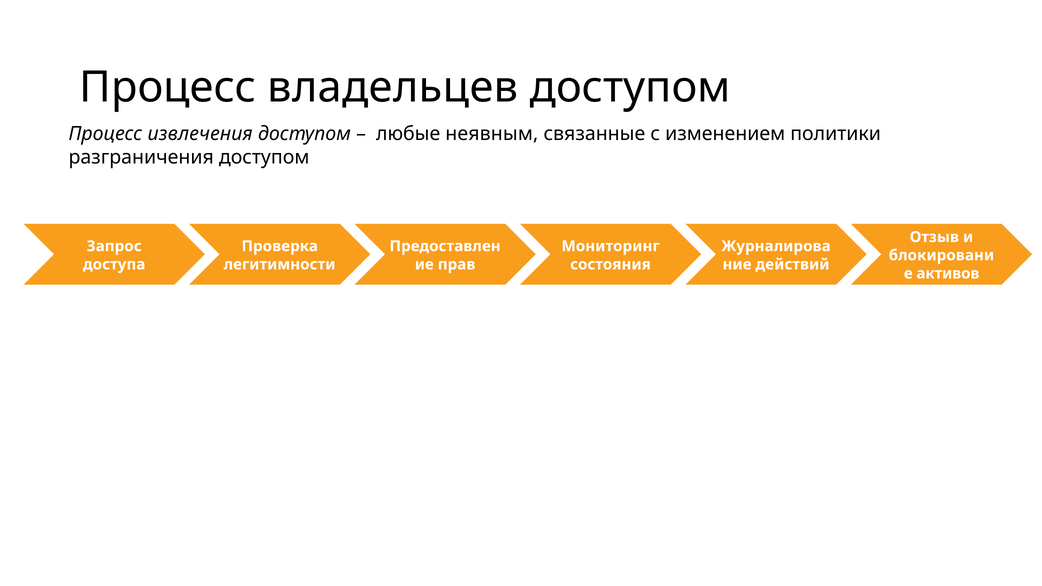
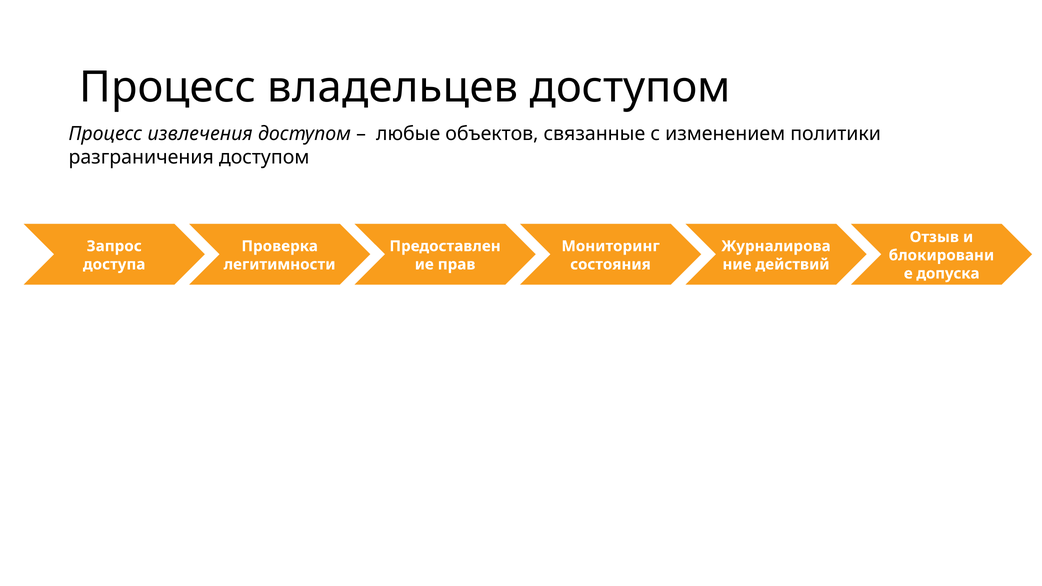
неявным: неявным -> объектов
активов: активов -> допуска
